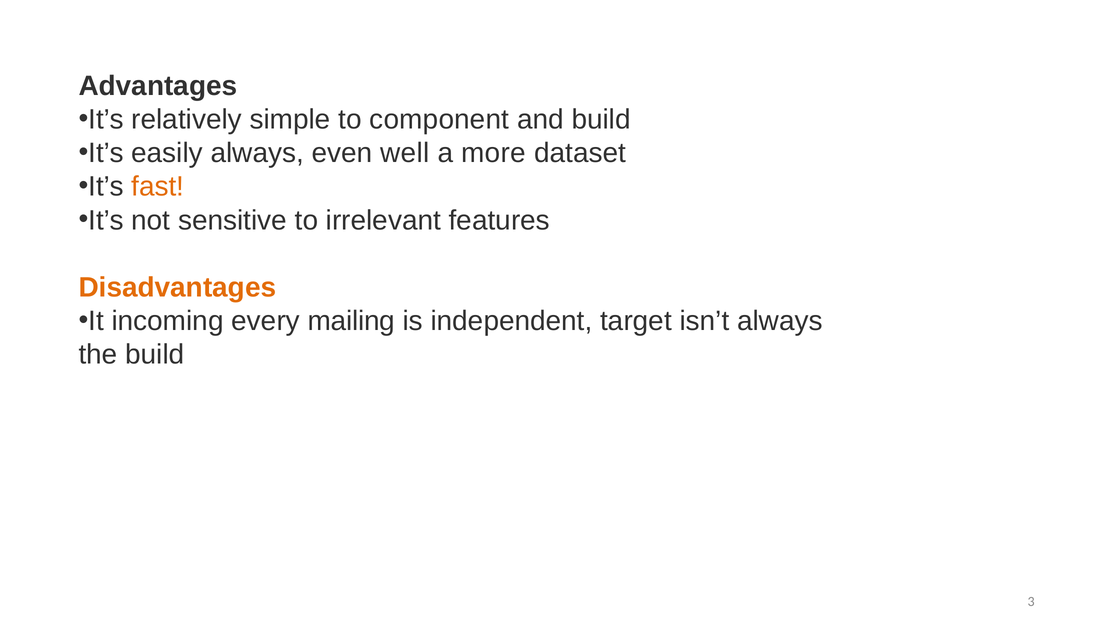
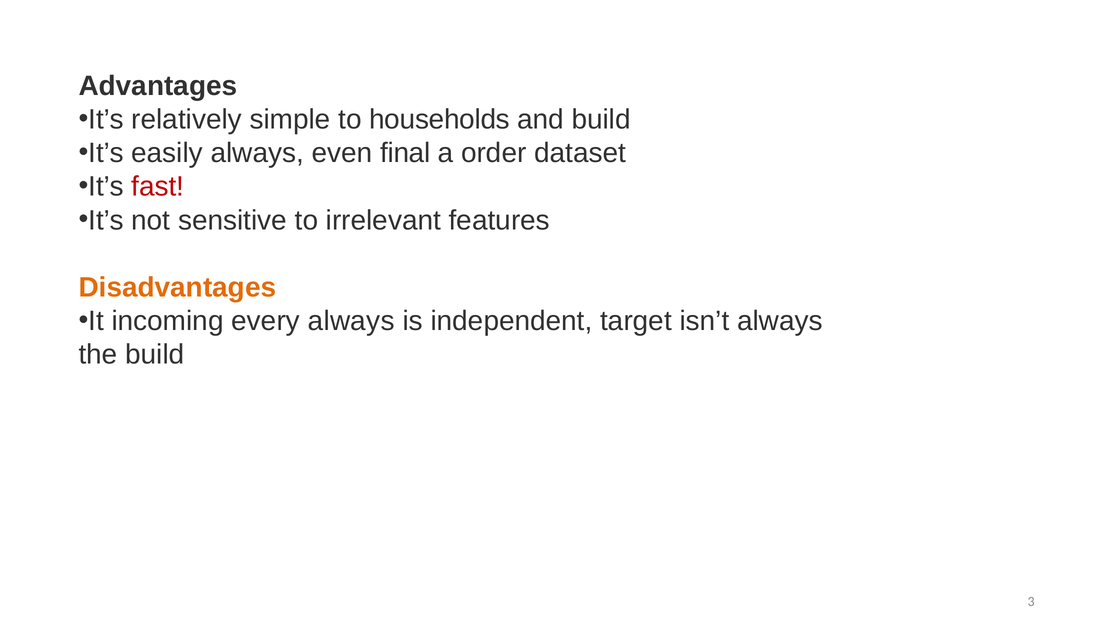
component: component -> households
well: well -> final
more: more -> order
fast colour: orange -> red
every mailing: mailing -> always
